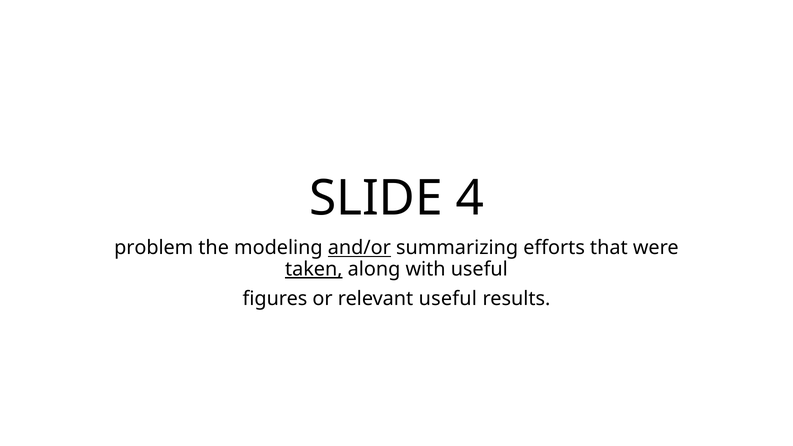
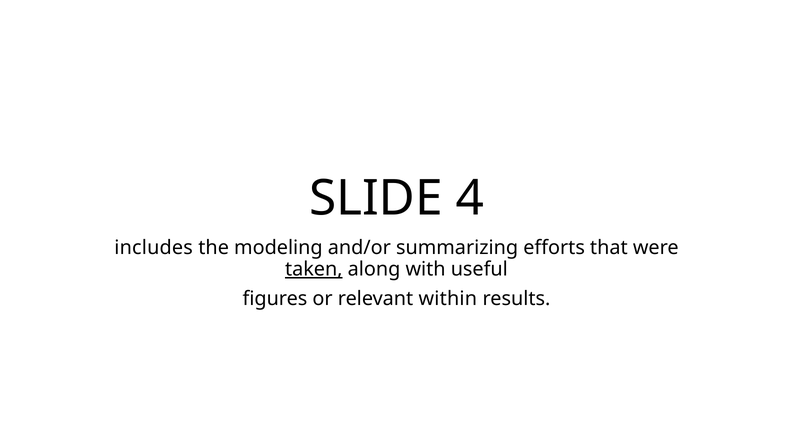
problem: problem -> includes
and/or underline: present -> none
relevant useful: useful -> within
